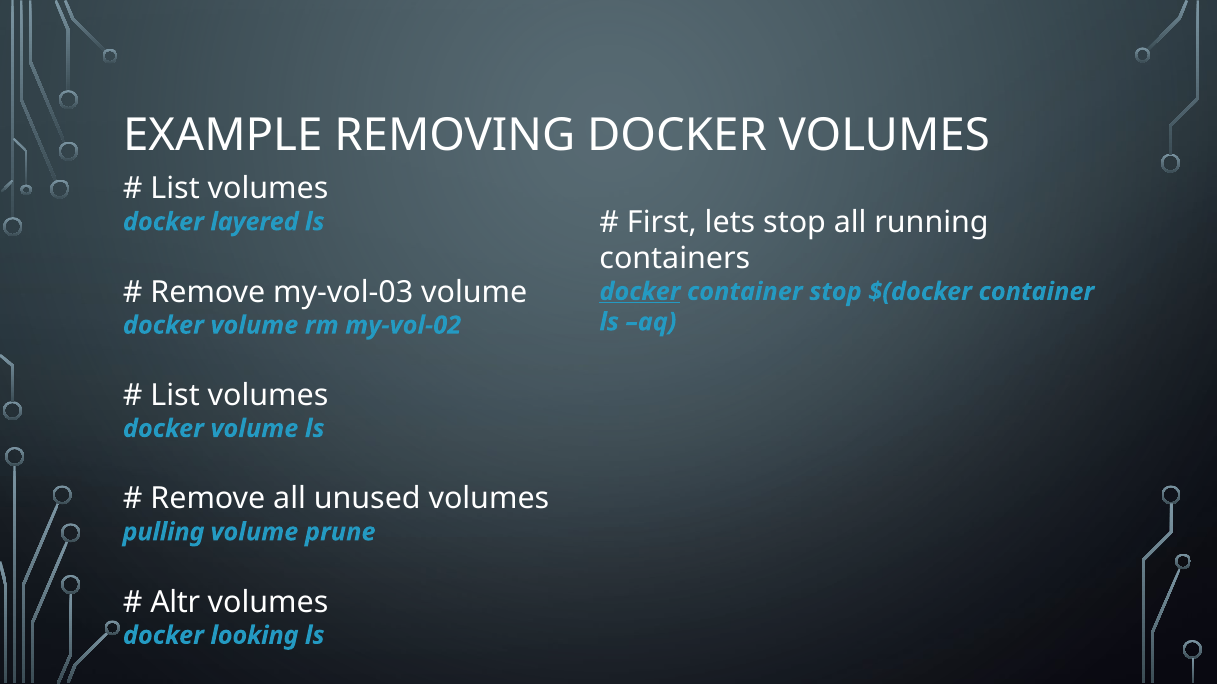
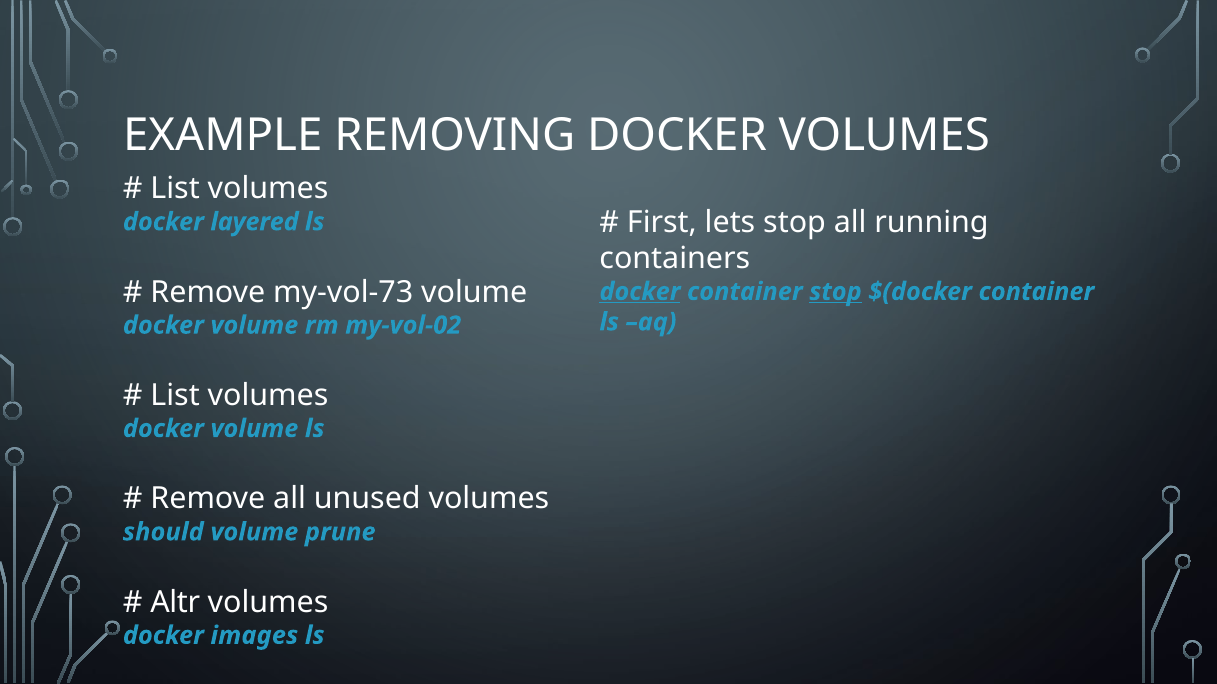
my-vol-03: my-vol-03 -> my-vol-73
stop at (836, 292) underline: none -> present
pulling: pulling -> should
looking: looking -> images
